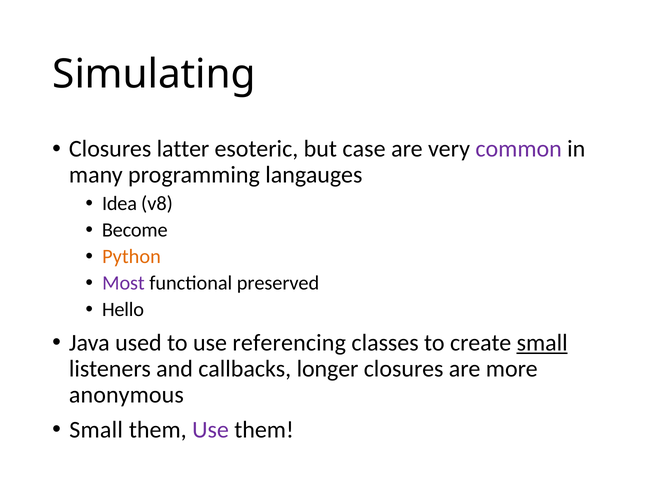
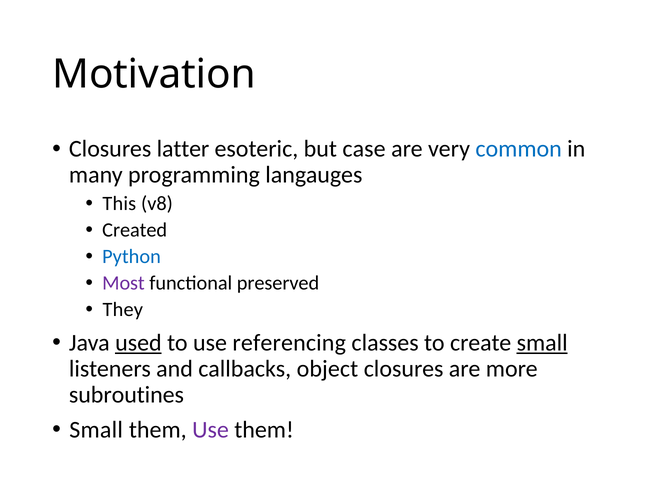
Simulating: Simulating -> Motivation
common colour: purple -> blue
Idea: Idea -> This
Become: Become -> Created
Python colour: orange -> blue
Hello: Hello -> They
used underline: none -> present
longer: longer -> object
anonymous: anonymous -> subroutines
